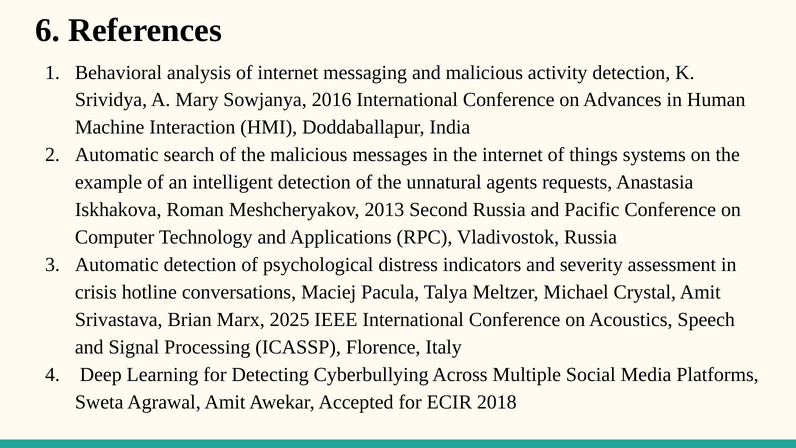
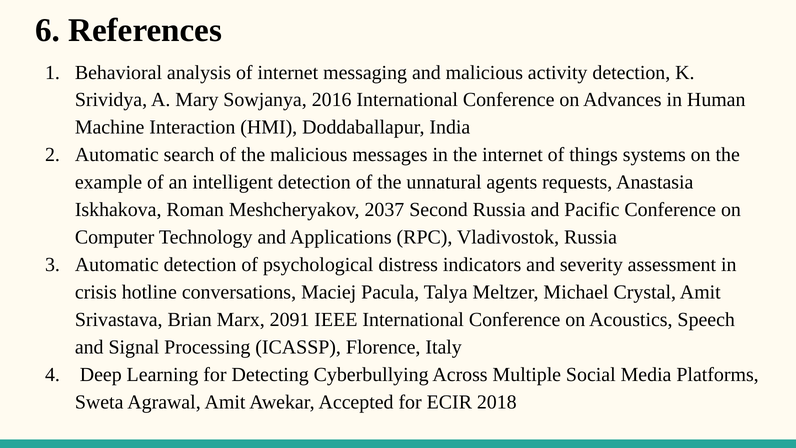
2013: 2013 -> 2037
2025: 2025 -> 2091
